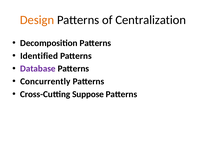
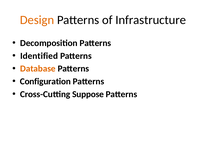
Centralization: Centralization -> Infrastructure
Database colour: purple -> orange
Concurrently: Concurrently -> Configuration
